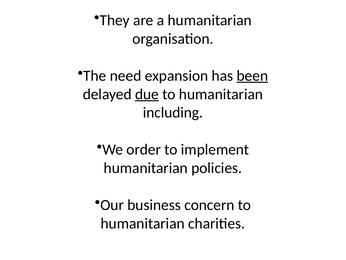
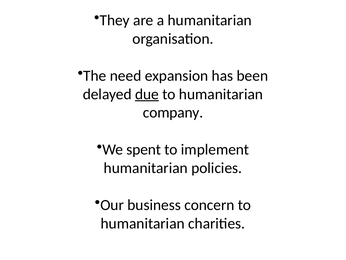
been underline: present -> none
including: including -> company
order: order -> spent
